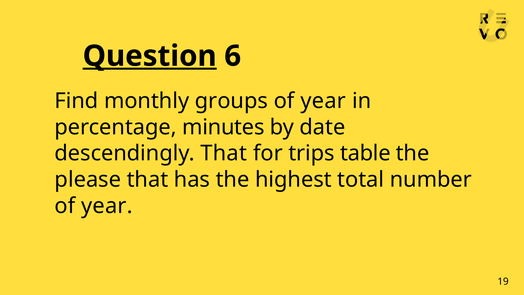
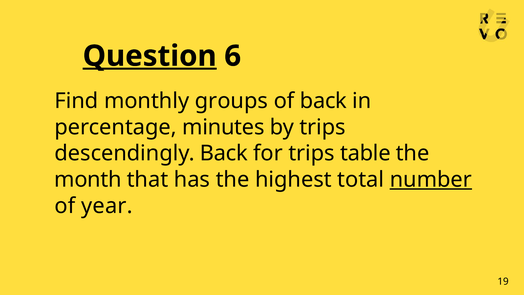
year at (323, 101): year -> back
by date: date -> trips
descendingly That: That -> Back
please: please -> month
number underline: none -> present
